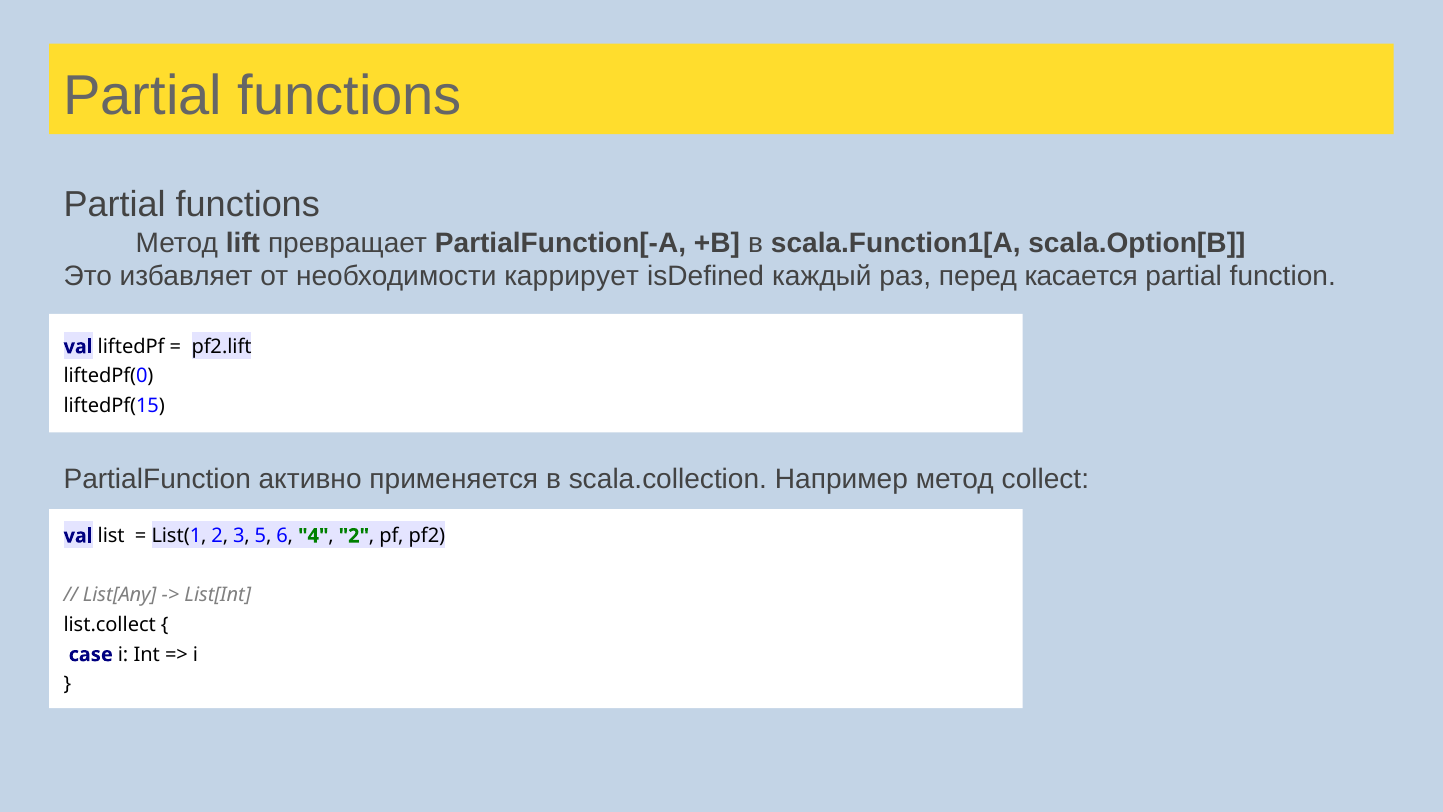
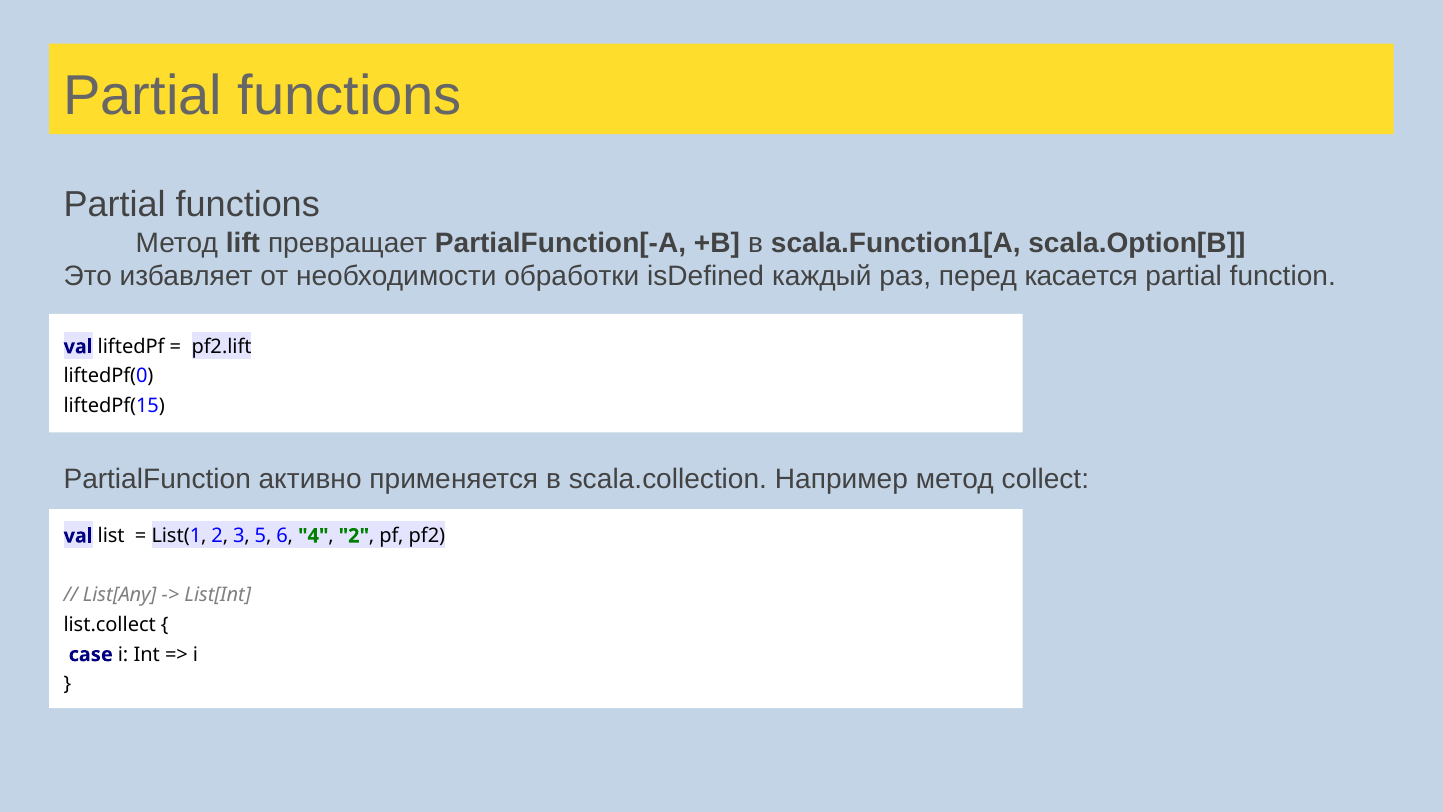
каррирует: каррирует -> обработки
